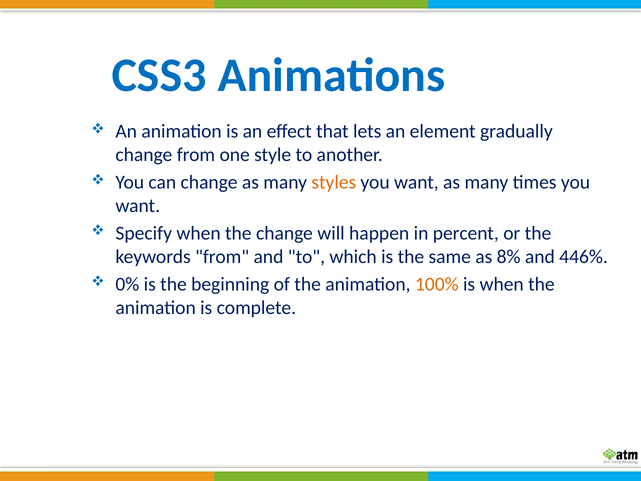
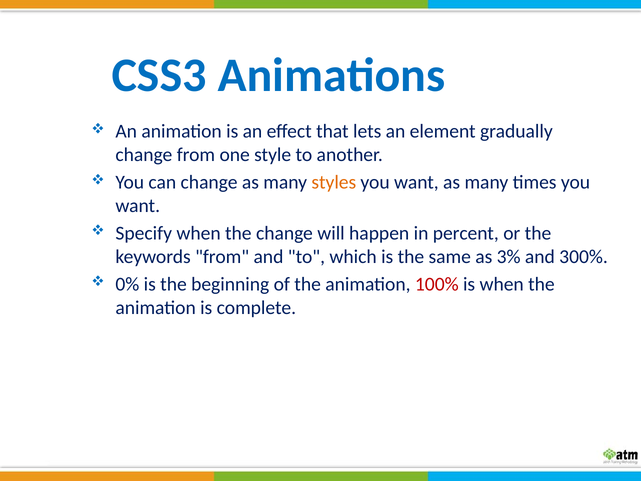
8%: 8% -> 3%
446%: 446% -> 300%
100% colour: orange -> red
